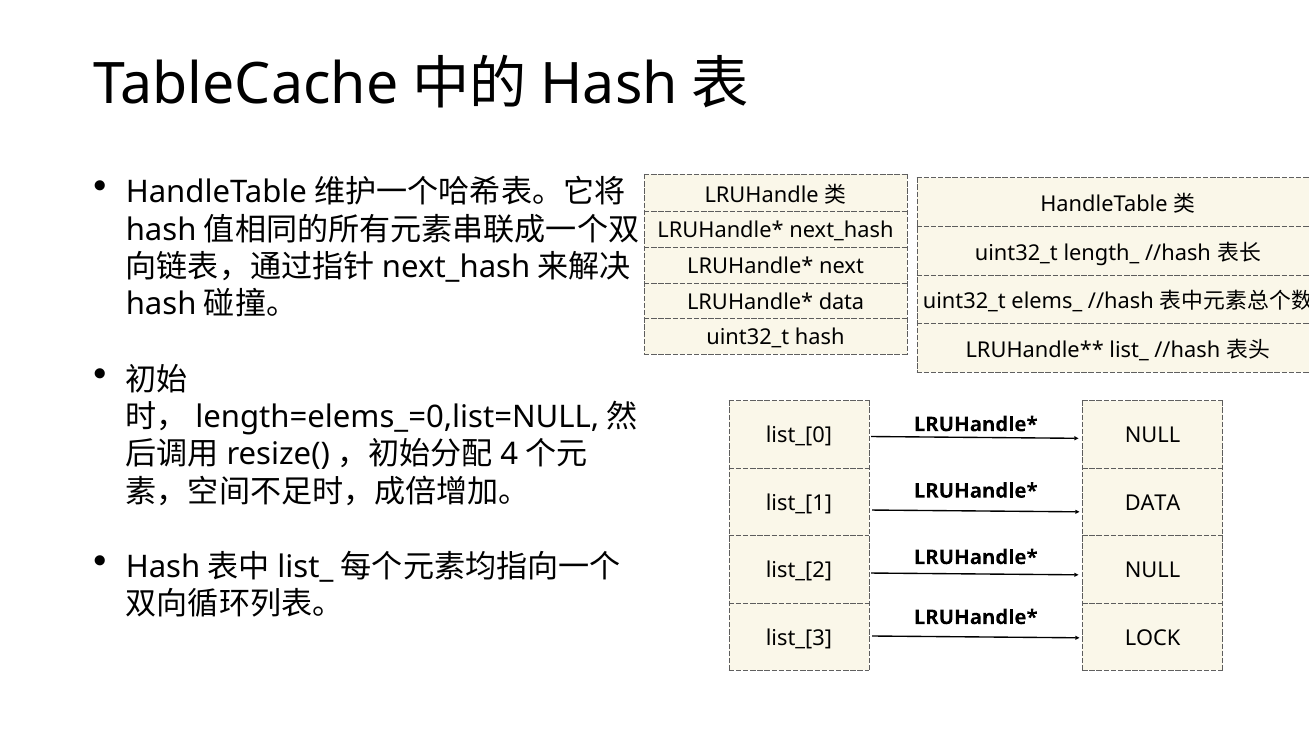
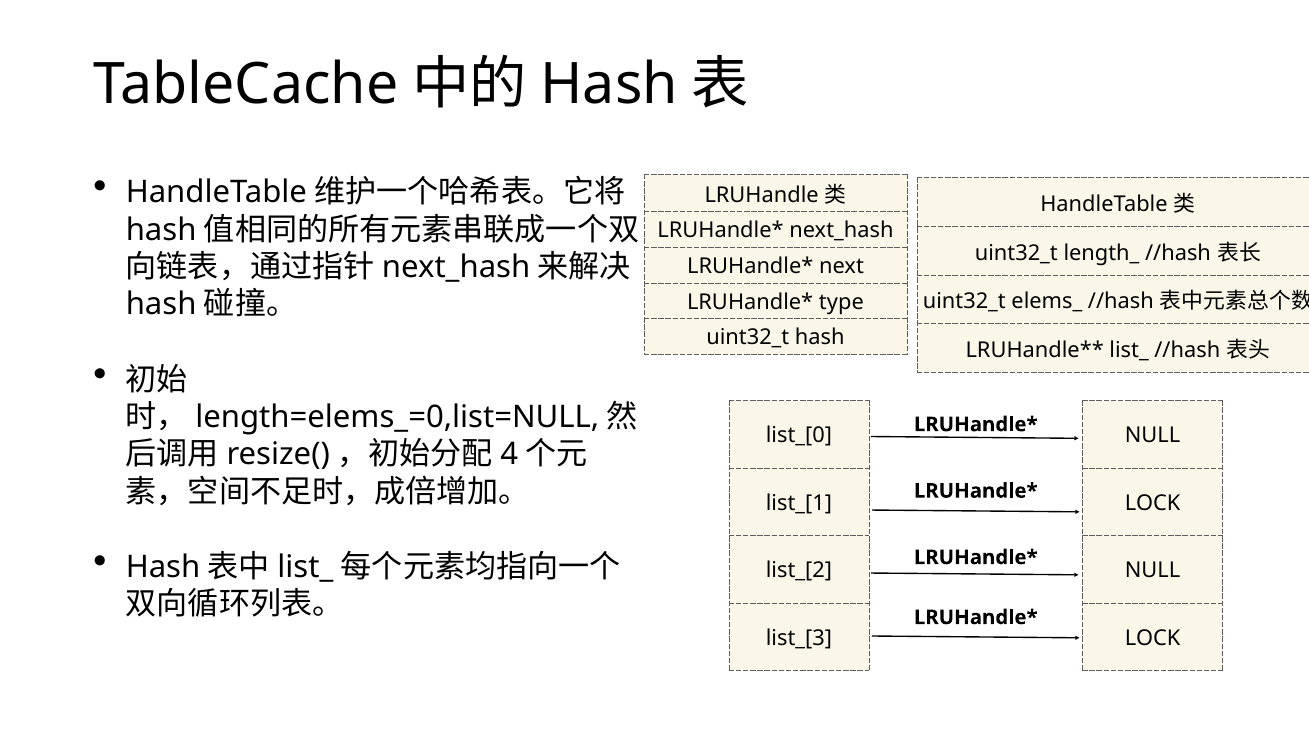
data at (842, 302): data -> type
DATA at (1153, 503): DATA -> LOCK
